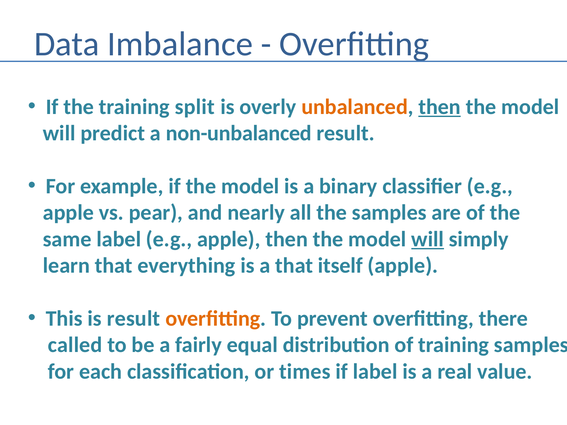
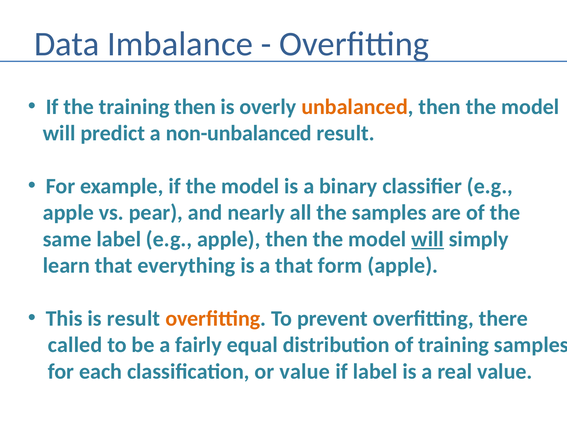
training split: split -> then
then at (440, 107) underline: present -> none
itself: itself -> form
or times: times -> value
